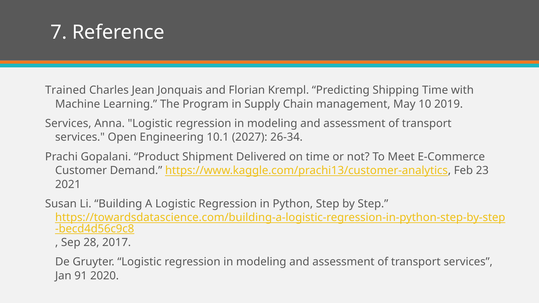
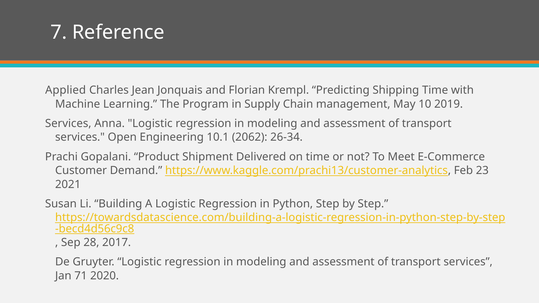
Trained: Trained -> Applied
2027: 2027 -> 2062
91: 91 -> 71
